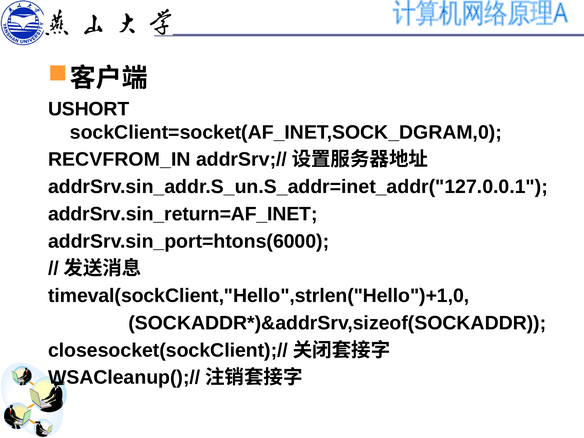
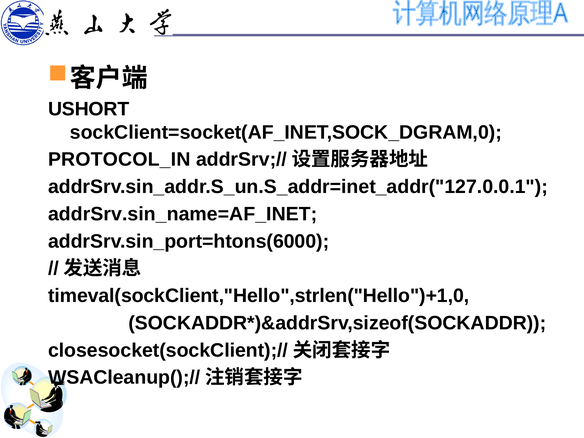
RECVFROM_IN: RECVFROM_IN -> PROTOCOL_IN
addrSrv.sin_return=AF_INET: addrSrv.sin_return=AF_INET -> addrSrv.sin_name=AF_INET
